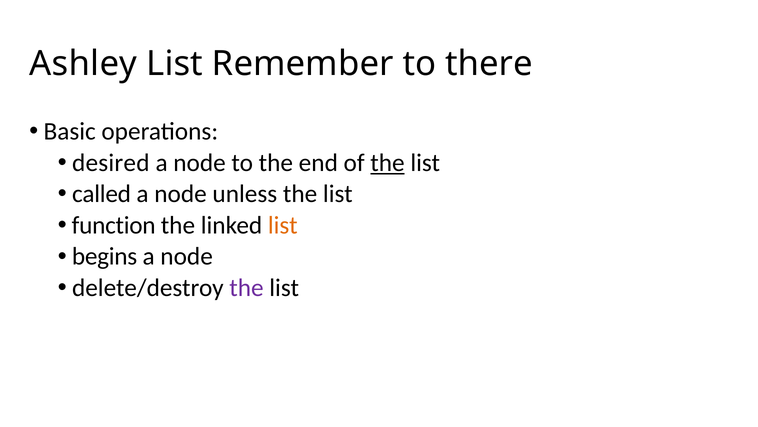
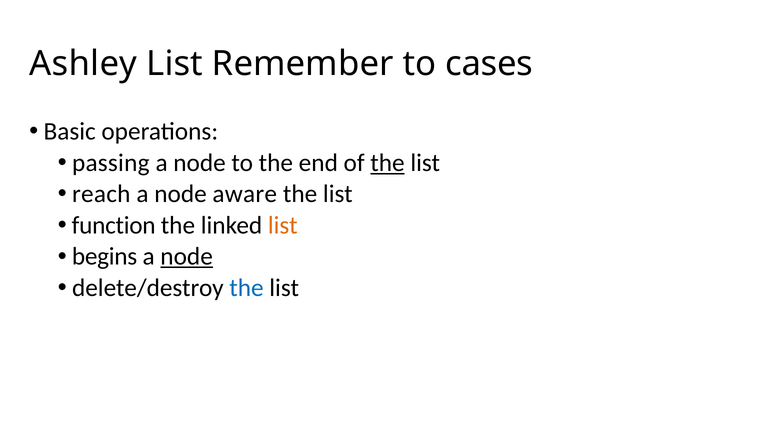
there: there -> cases
desired: desired -> passing
called: called -> reach
unless: unless -> aware
node at (187, 256) underline: none -> present
the at (246, 287) colour: purple -> blue
